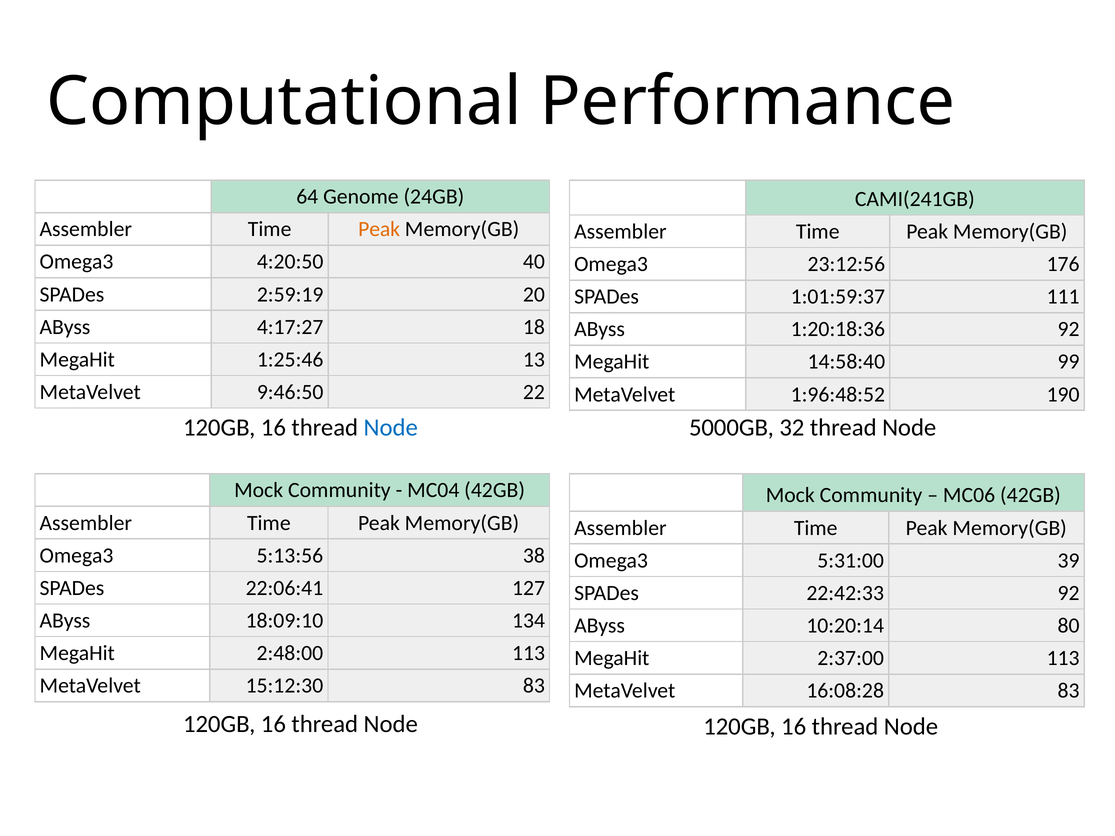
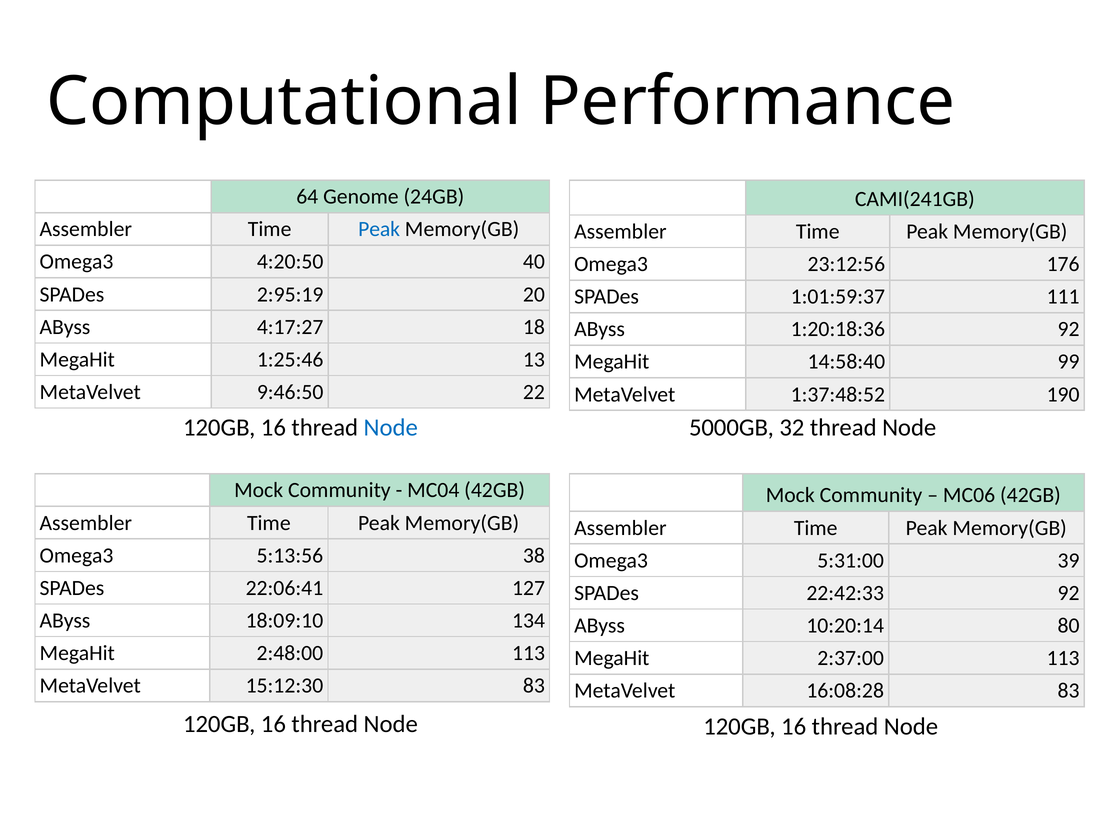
Peak at (379, 229) colour: orange -> blue
2:59:19: 2:59:19 -> 2:95:19
1:96:48:52: 1:96:48:52 -> 1:37:48:52
